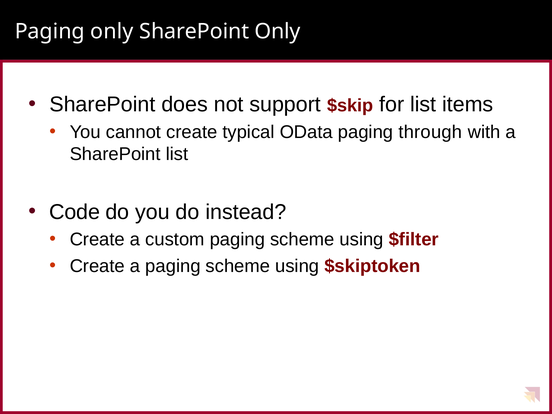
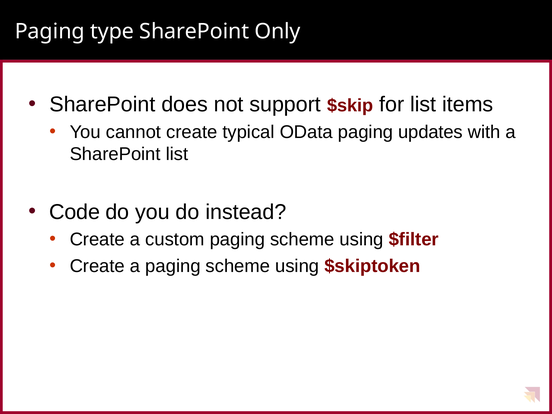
Paging only: only -> type
through: through -> updates
